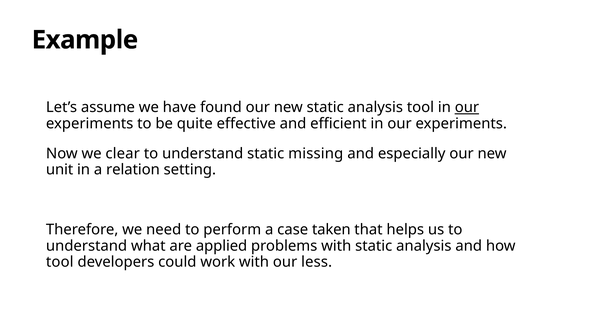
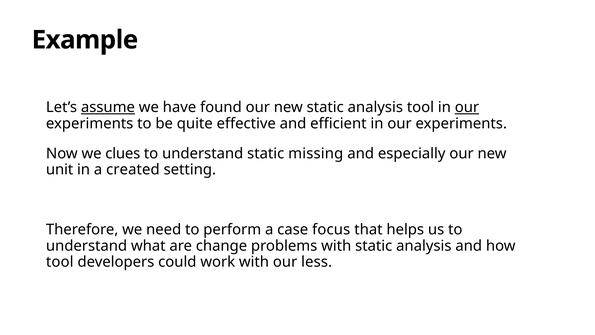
assume underline: none -> present
clear: clear -> clues
relation: relation -> created
taken: taken -> focus
applied: applied -> change
